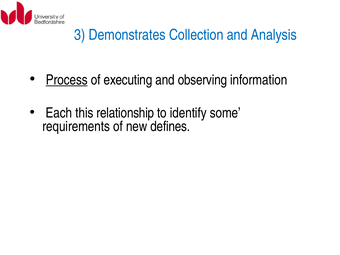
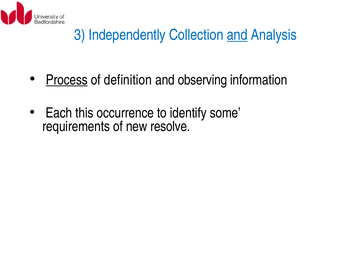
Demonstrates: Demonstrates -> Independently
and at (237, 35) underline: none -> present
executing: executing -> definition
relationship: relationship -> occurrence
defines: defines -> resolve
